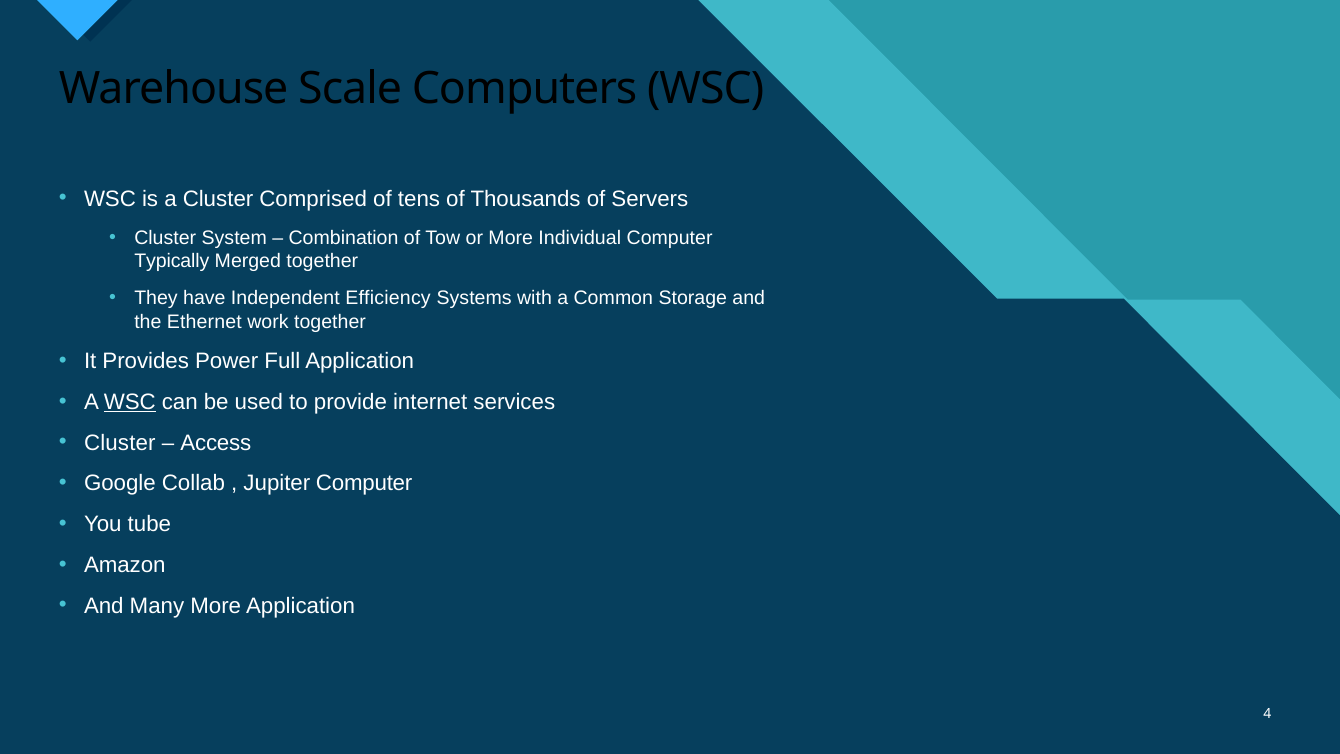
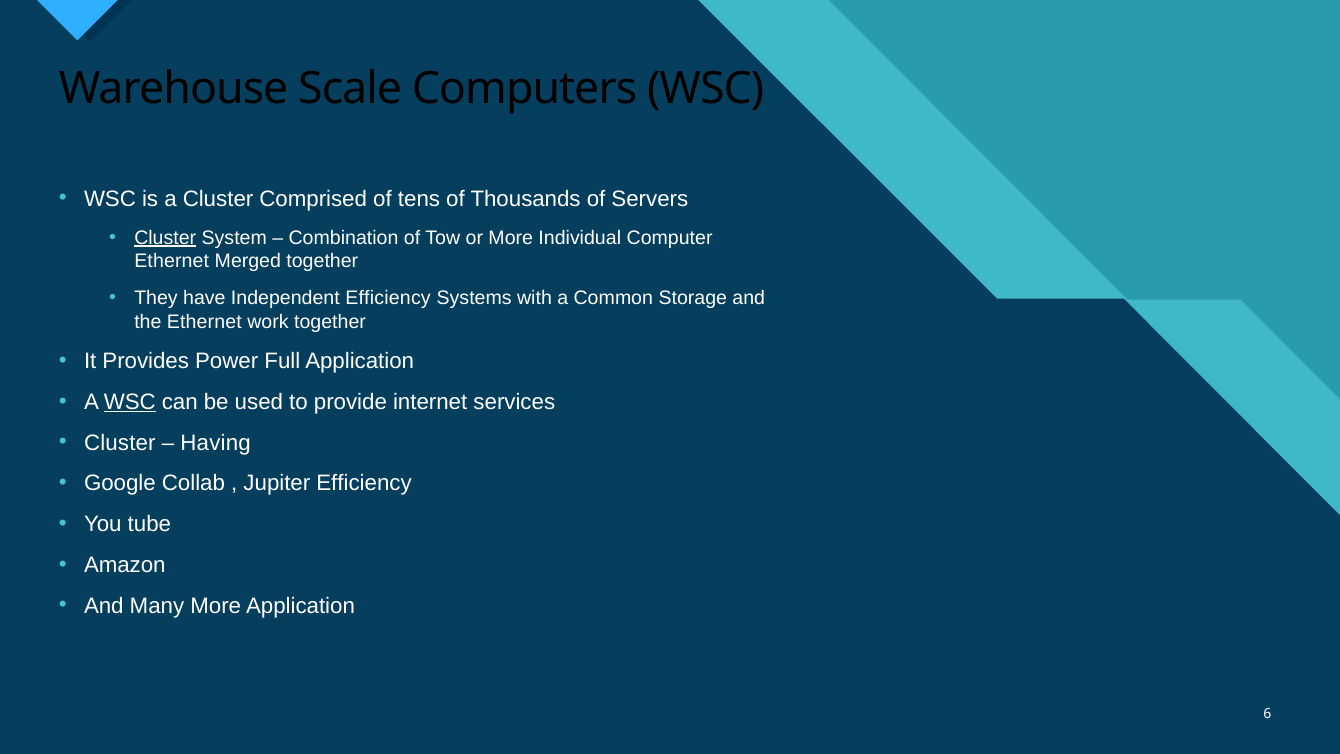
Cluster at (165, 238) underline: none -> present
Typically at (172, 261): Typically -> Ethernet
Access: Access -> Having
Jupiter Computer: Computer -> Efficiency
4: 4 -> 6
